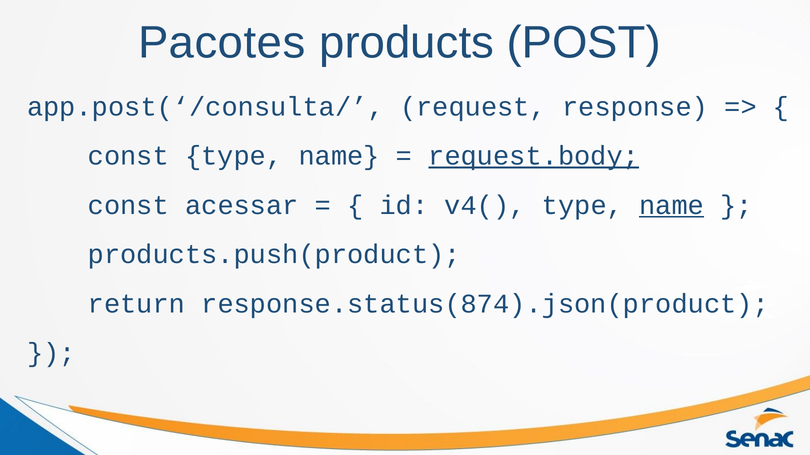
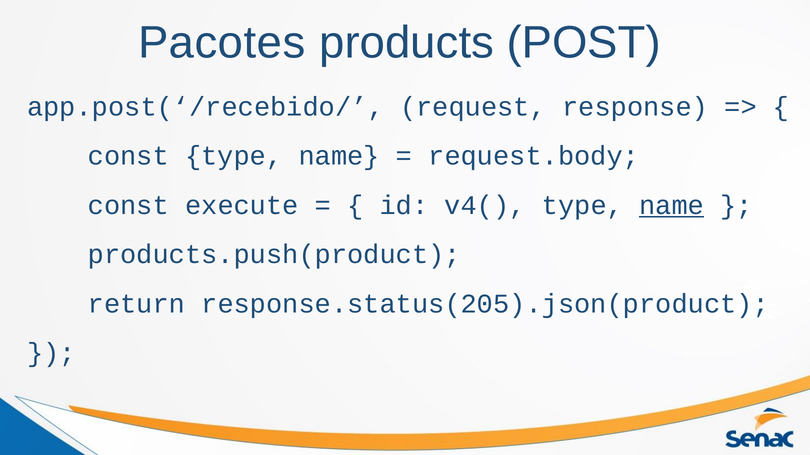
app.post(‘/consulta/: app.post(‘/consulta/ -> app.post(‘/recebido/
request.body underline: present -> none
acessar: acessar -> execute
response.status(874).json(product: response.status(874).json(product -> response.status(205).json(product
